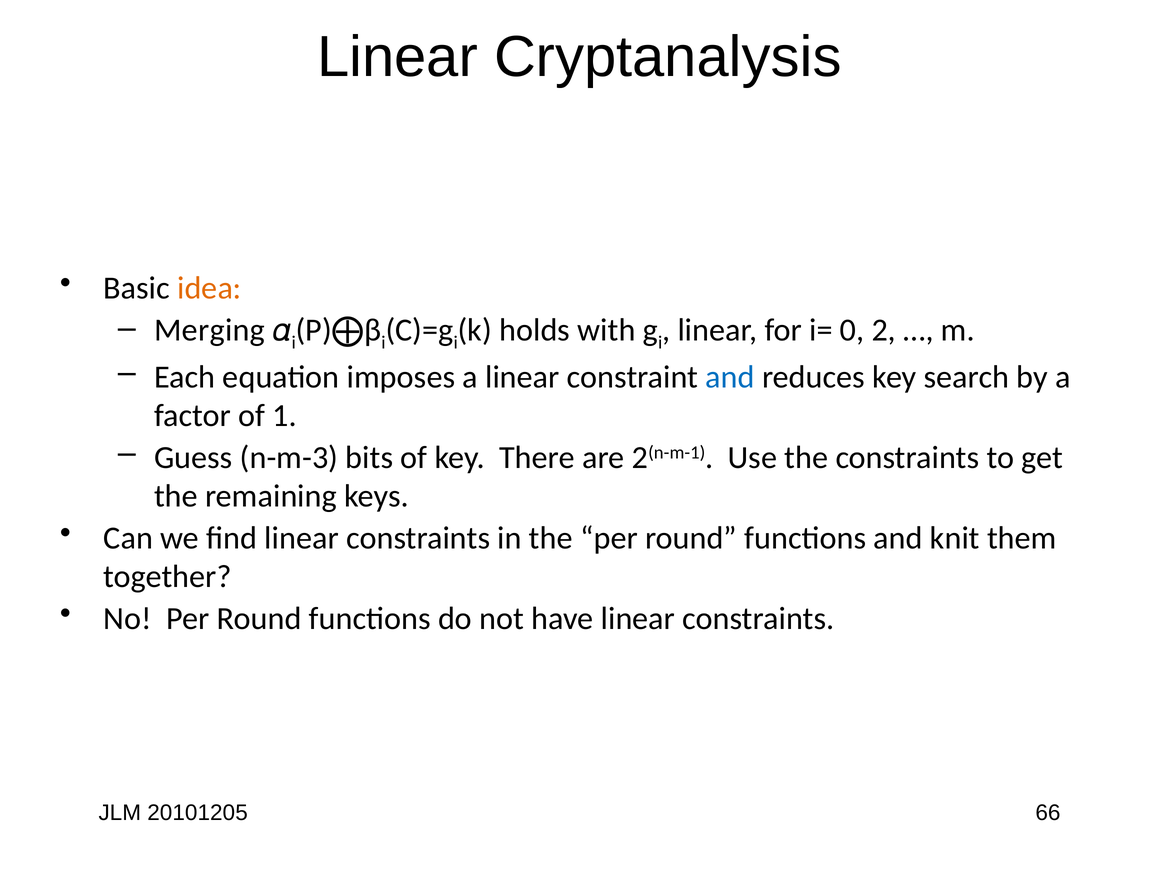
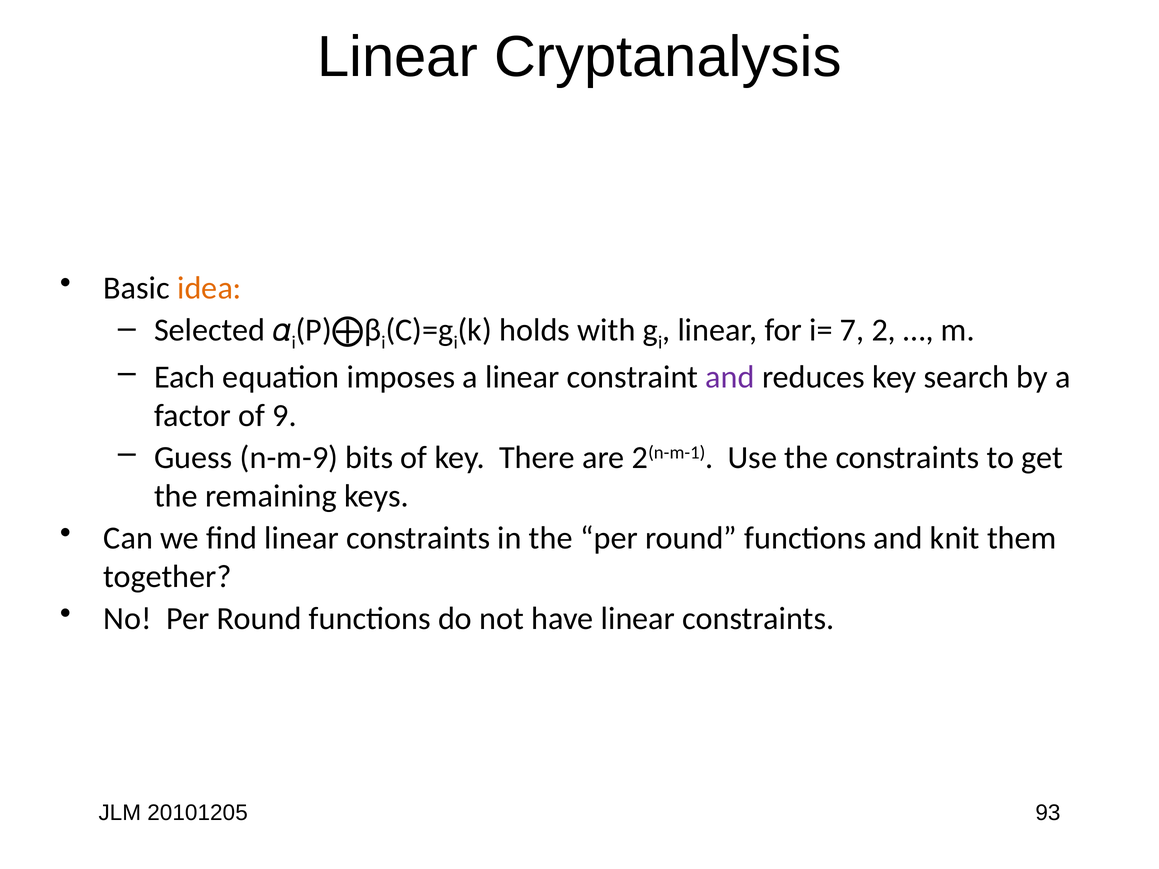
Merging: Merging -> Selected
0: 0 -> 7
and at (730, 377) colour: blue -> purple
1: 1 -> 9
n-m-3: n-m-3 -> n-m-9
66: 66 -> 93
